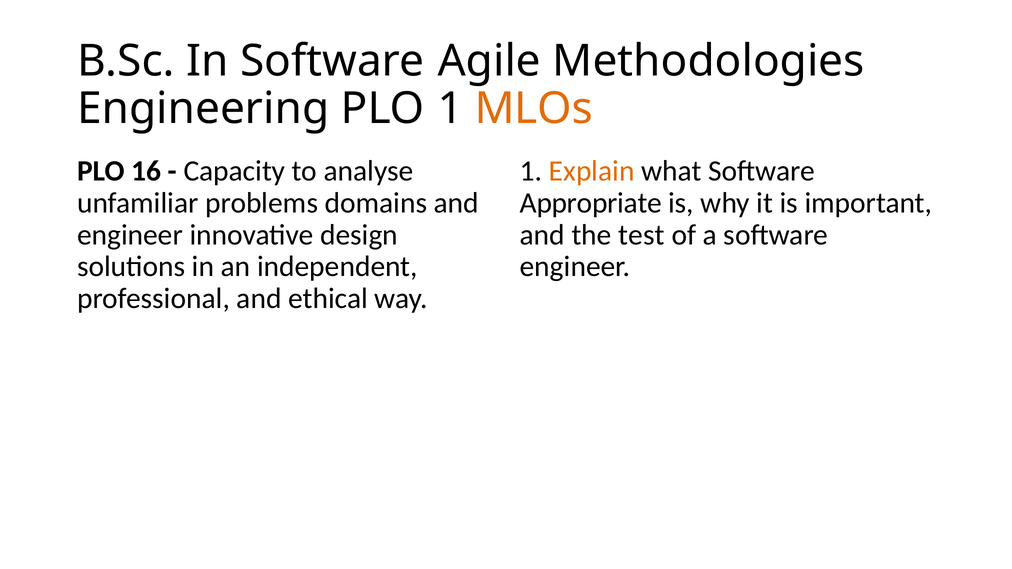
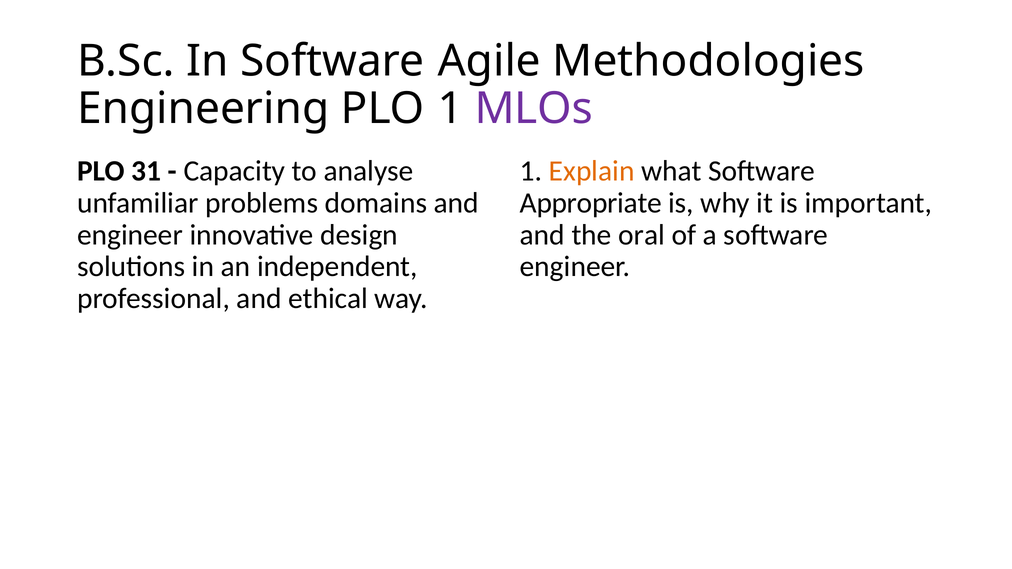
MLOs colour: orange -> purple
16: 16 -> 31
test: test -> oral
